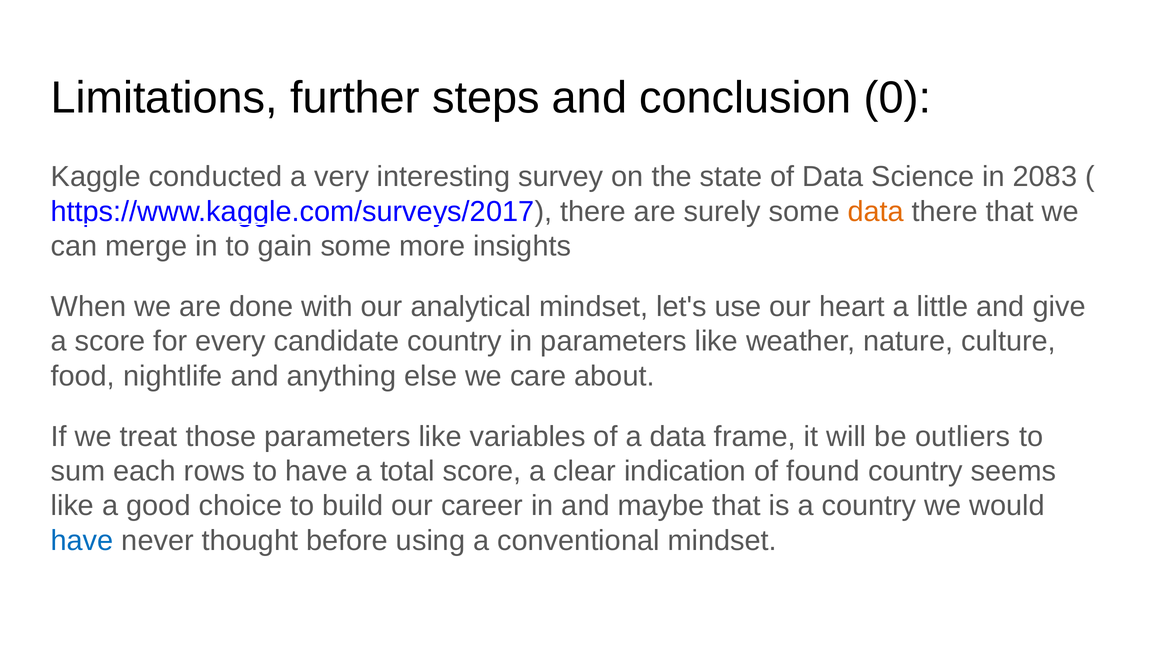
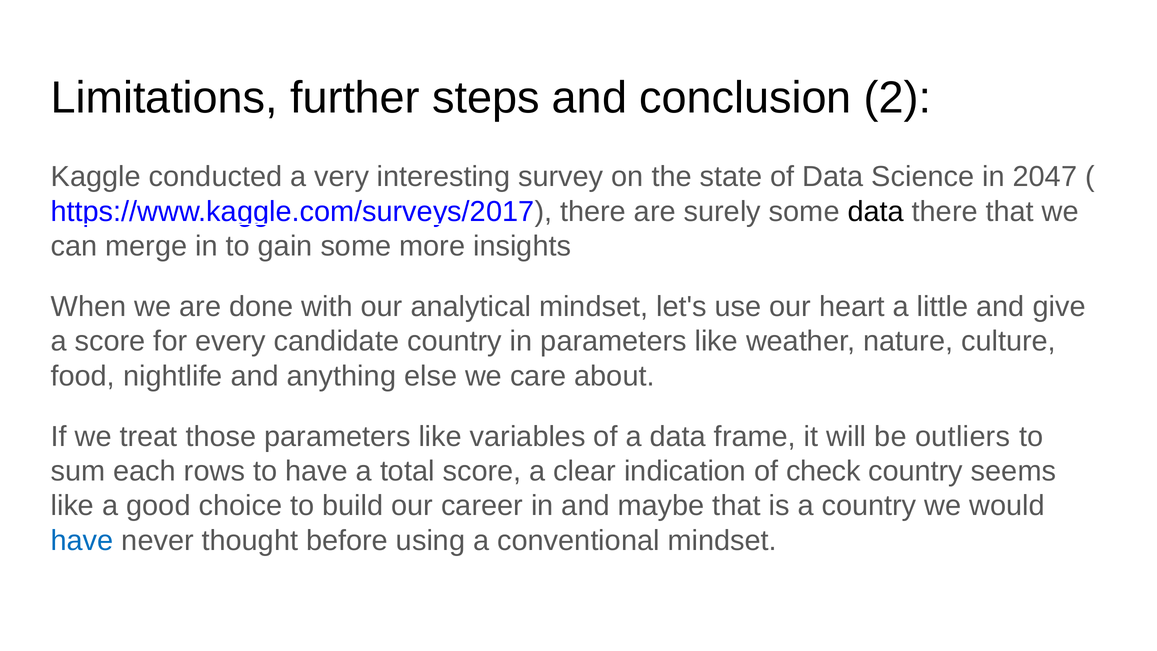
0: 0 -> 2
2083: 2083 -> 2047
data at (876, 211) colour: orange -> black
found: found -> check
